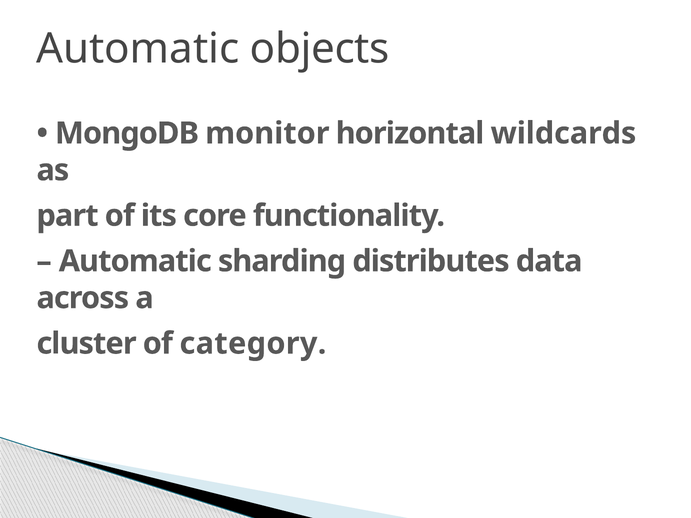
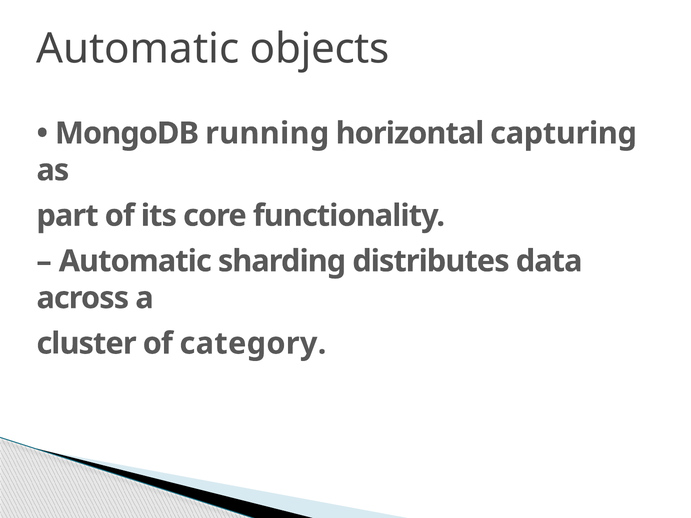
monitor: monitor -> running
wildcards: wildcards -> capturing
